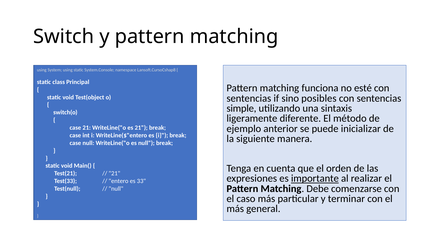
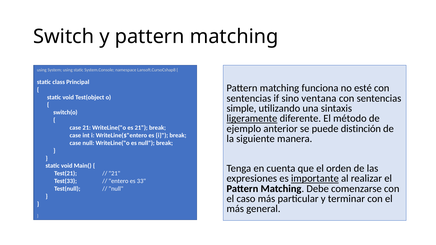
posibles: posibles -> ventana
ligeramente underline: none -> present
inicializar: inicializar -> distinción
